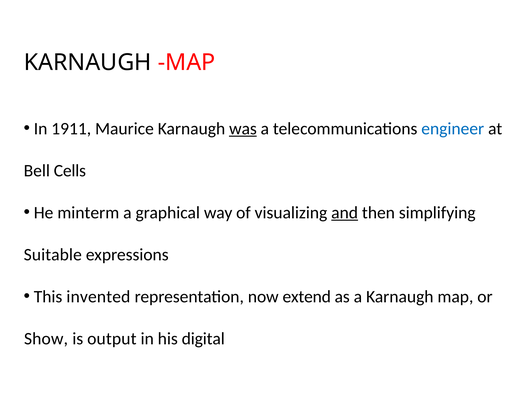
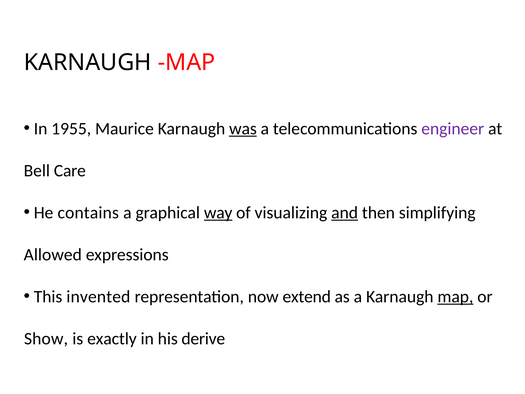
1911: 1911 -> 1955
engineer colour: blue -> purple
Cells: Cells -> Care
minterm: minterm -> contains
way underline: none -> present
Suitable: Suitable -> Allowed
map at (455, 297) underline: none -> present
output: output -> exactly
digital: digital -> derive
